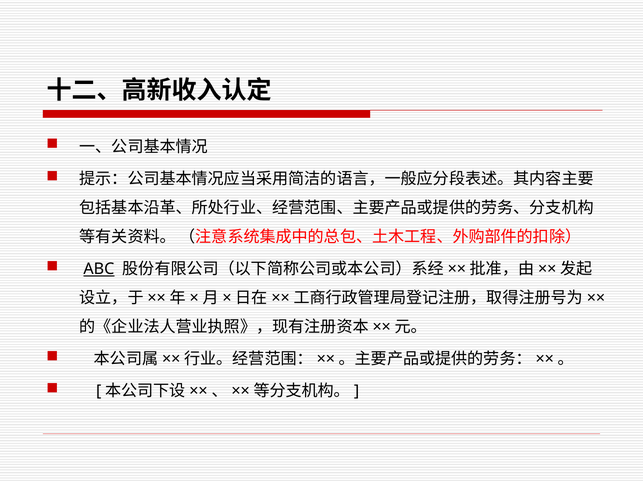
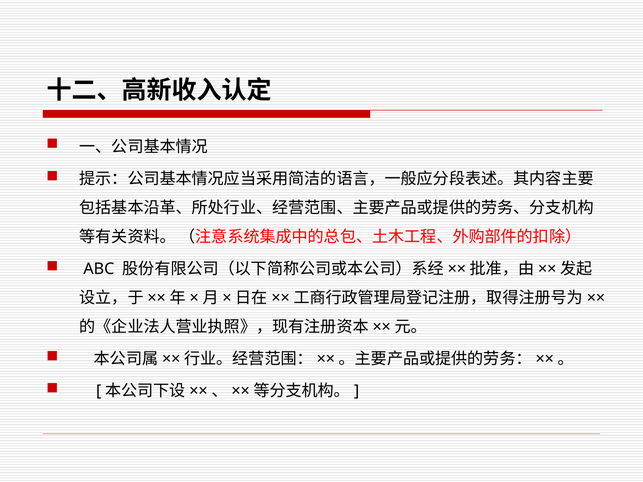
ABC underline: present -> none
